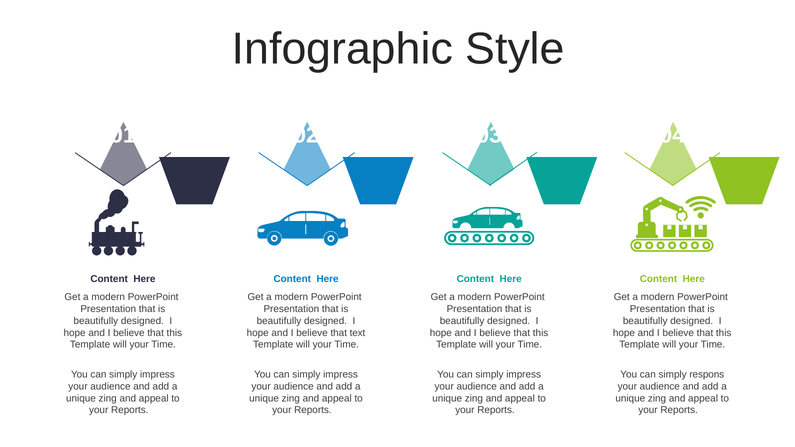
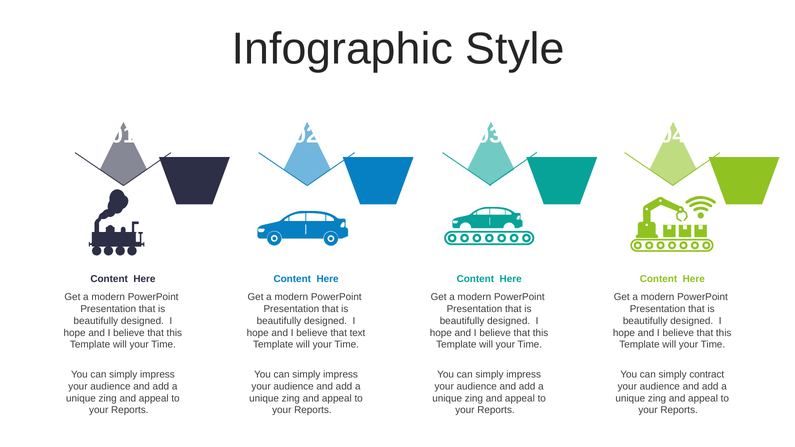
respons: respons -> contract
